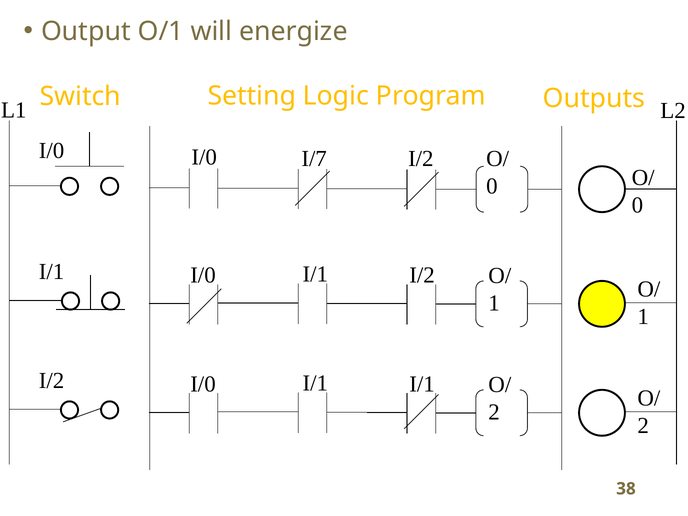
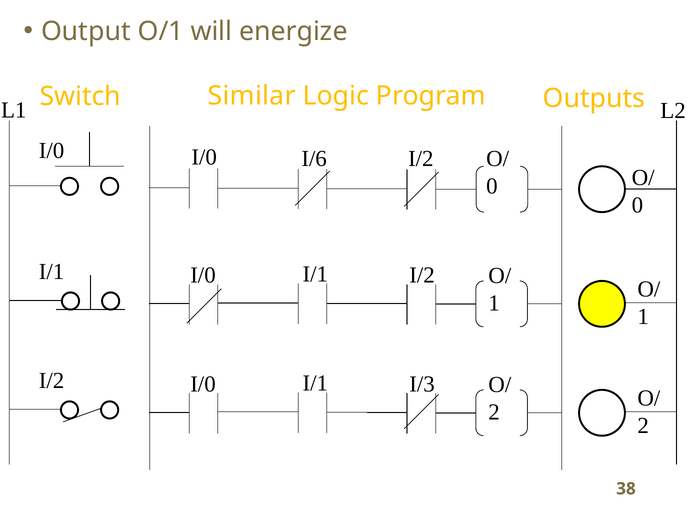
Setting: Setting -> Similar
I/7: I/7 -> I/6
I/1 I/1: I/1 -> I/3
